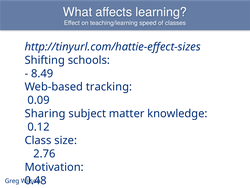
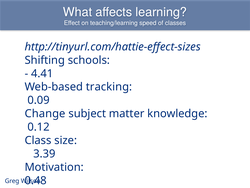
8.49: 8.49 -> 4.41
Sharing: Sharing -> Change
2.76: 2.76 -> 3.39
